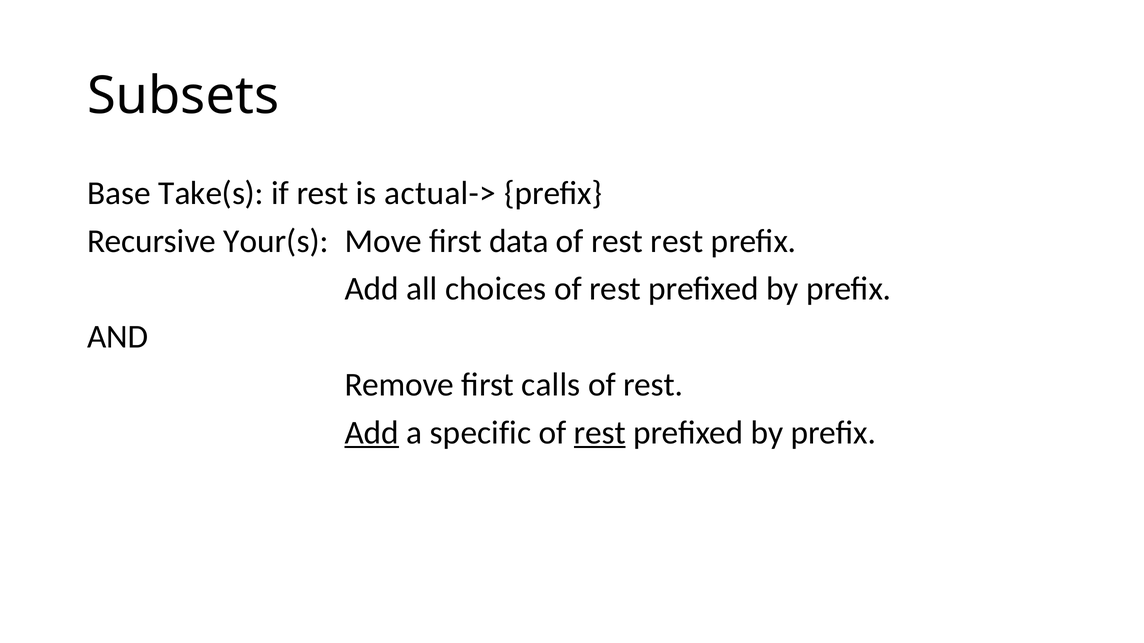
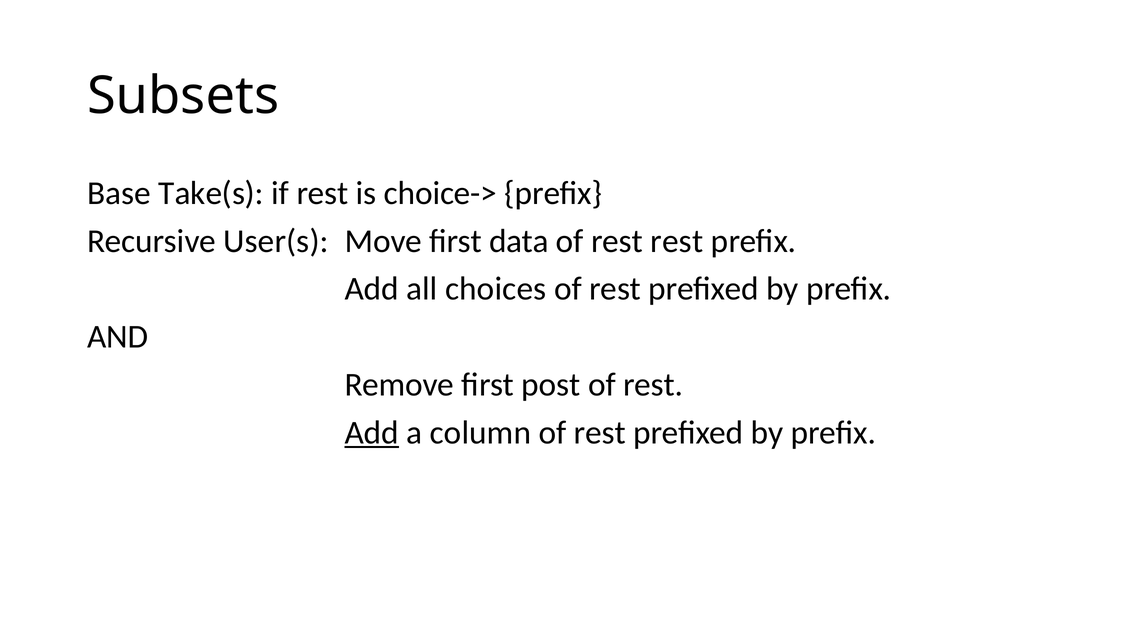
actual->: actual-> -> choice->
Your(s: Your(s -> User(s
calls: calls -> post
specific: specific -> column
rest at (600, 433) underline: present -> none
